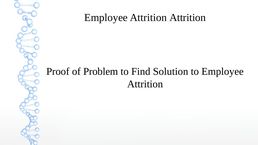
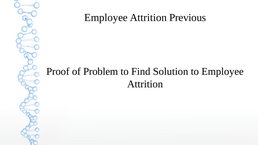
Attrition Attrition: Attrition -> Previous
